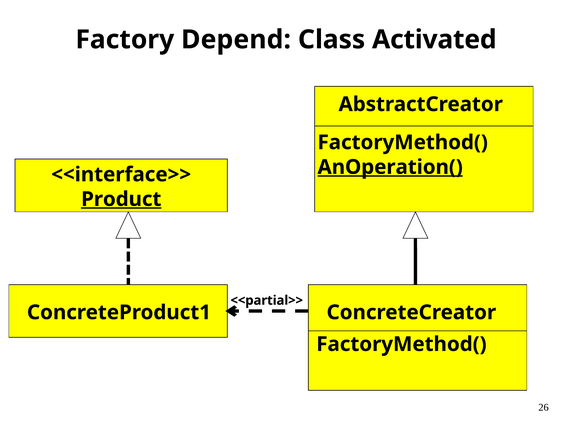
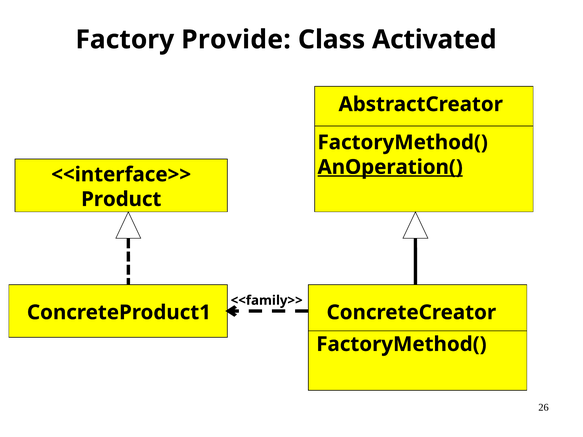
Depend: Depend -> Provide
Product underline: present -> none
<<partial>>: <<partial>> -> <<family>>
